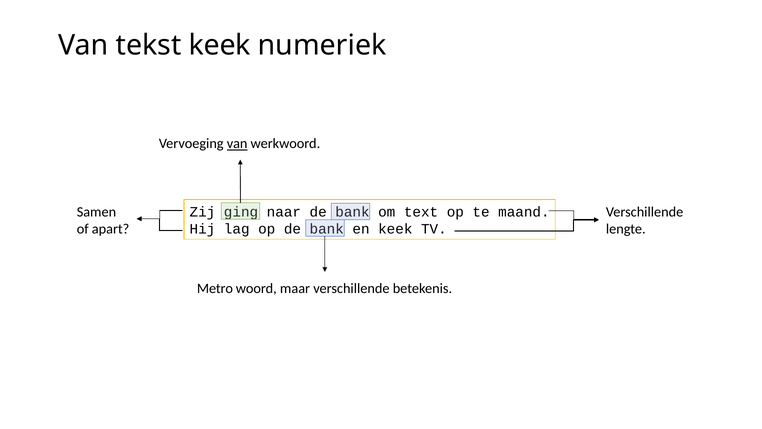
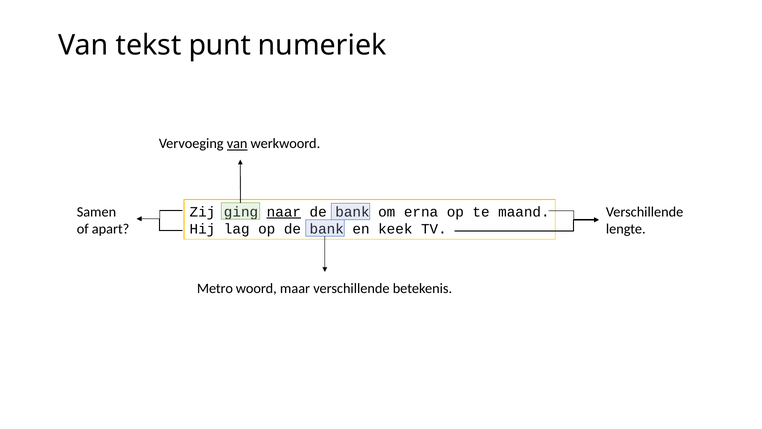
tekst keek: keek -> punt
naar underline: none -> present
text: text -> erna
